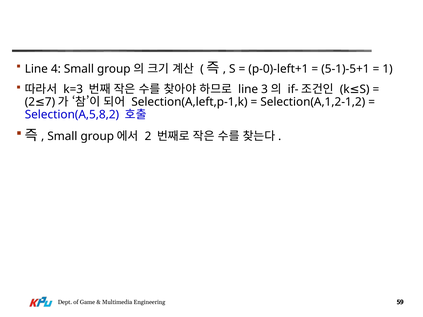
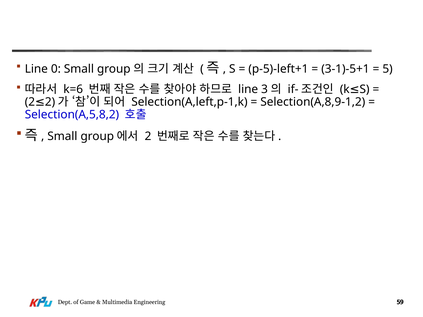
4: 4 -> 0
p-0)-left+1: p-0)-left+1 -> p-5)-left+1
5-1)-5+1: 5-1)-5+1 -> 3-1)-5+1
1: 1 -> 5
k=3: k=3 -> k=6
Selection(A,1,2-1,2: Selection(A,1,2-1,2 -> Selection(A,8,9-1,2
2 7: 7 -> 2
